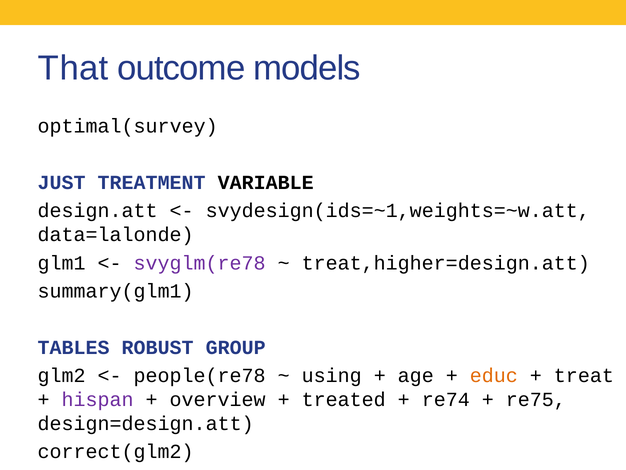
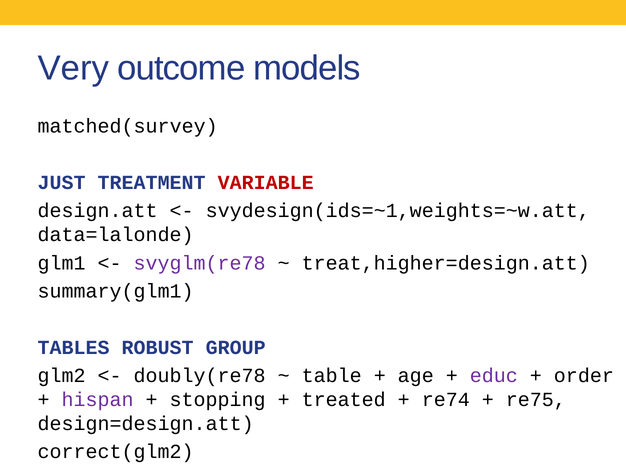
That: That -> Very
optimal(survey: optimal(survey -> matched(survey
VARIABLE colour: black -> red
people(re78: people(re78 -> doubly(re78
using: using -> table
educ colour: orange -> purple
treat: treat -> order
overview: overview -> stopping
